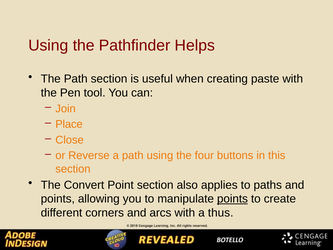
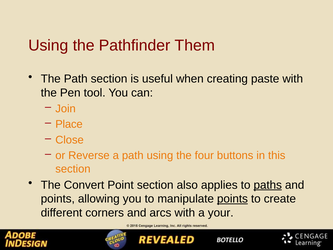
Helps: Helps -> Them
paths underline: none -> present
thus: thus -> your
